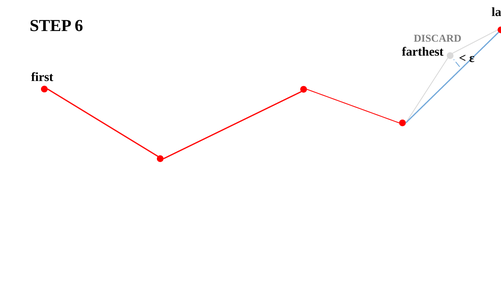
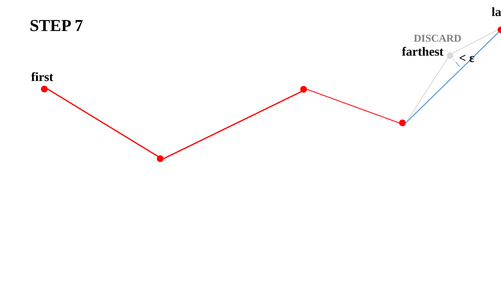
6: 6 -> 7
